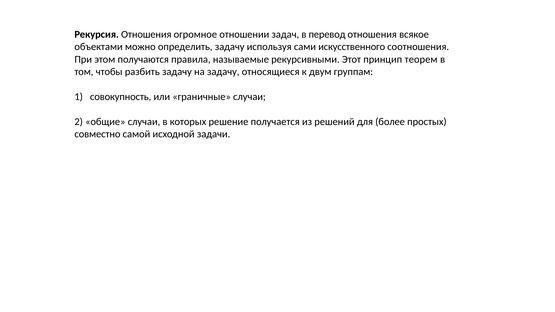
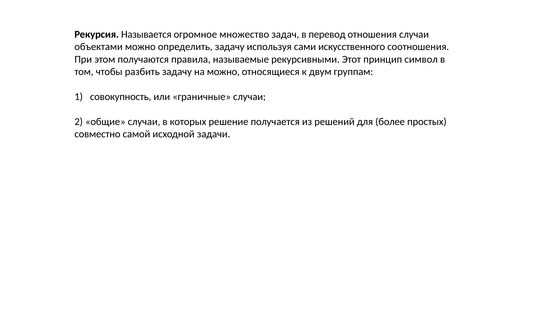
Рекурсия Отношения: Отношения -> Называется
отношении: отношении -> множество
отношения всякое: всякое -> случаи
теорем: теорем -> символ
на задачу: задачу -> можно
